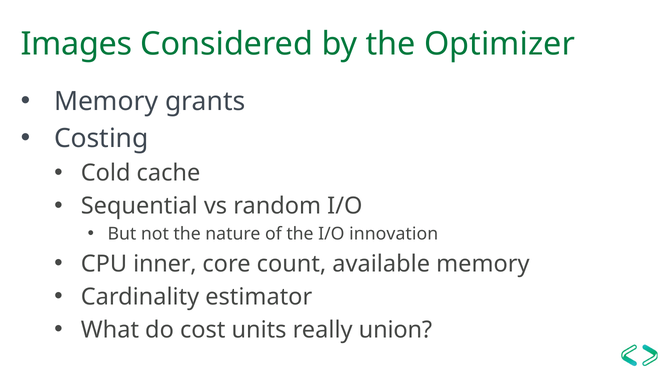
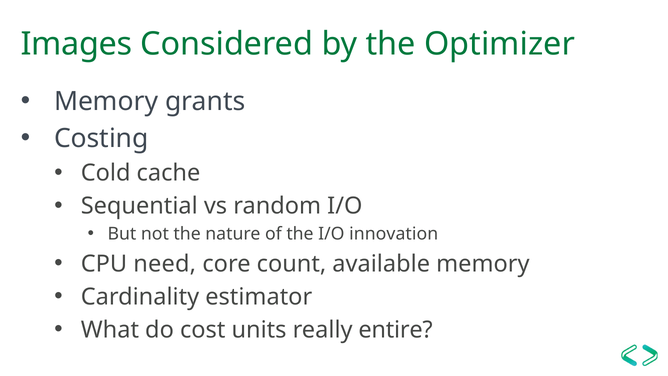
inner: inner -> need
union: union -> entire
